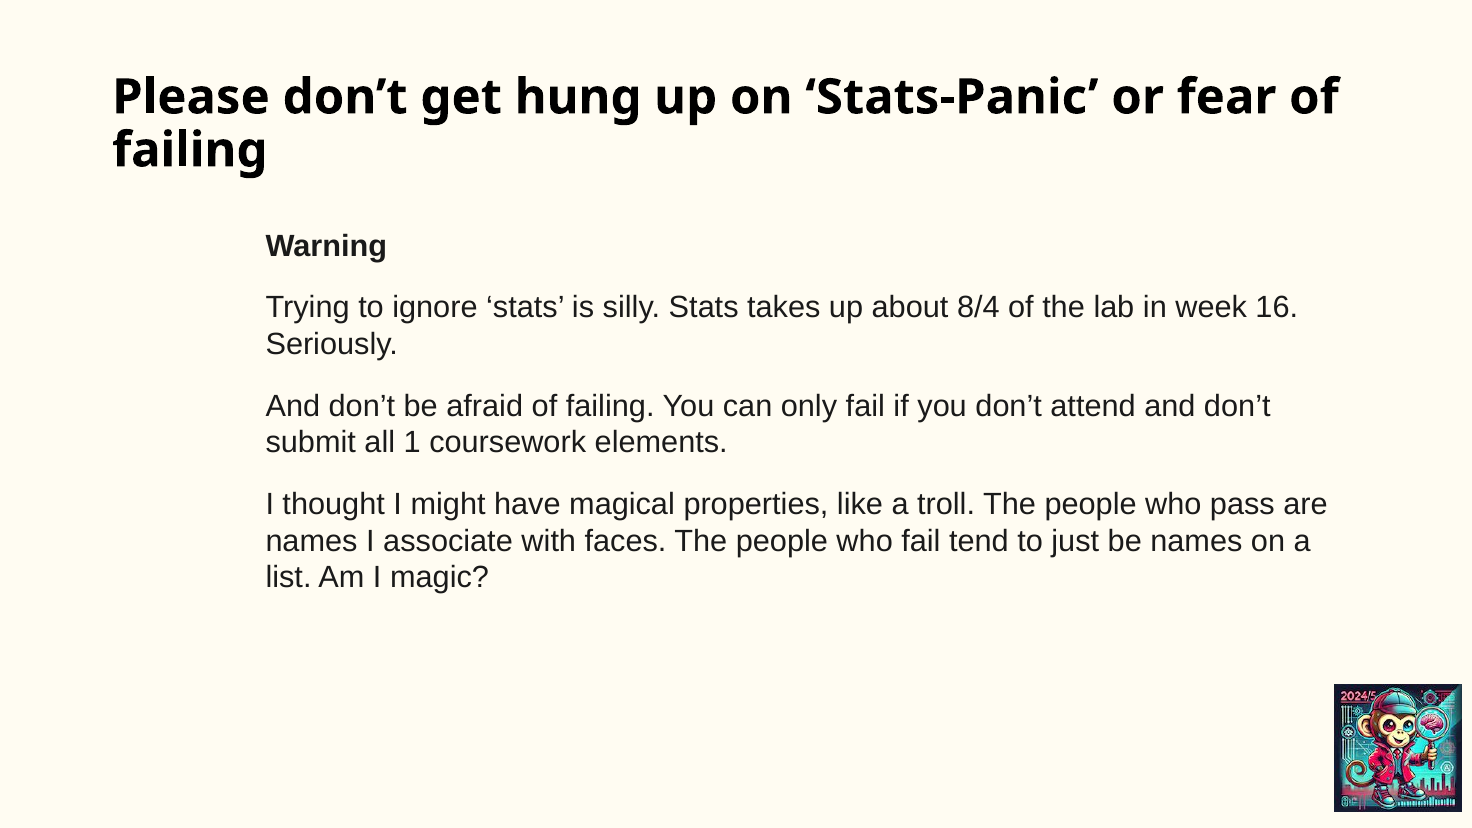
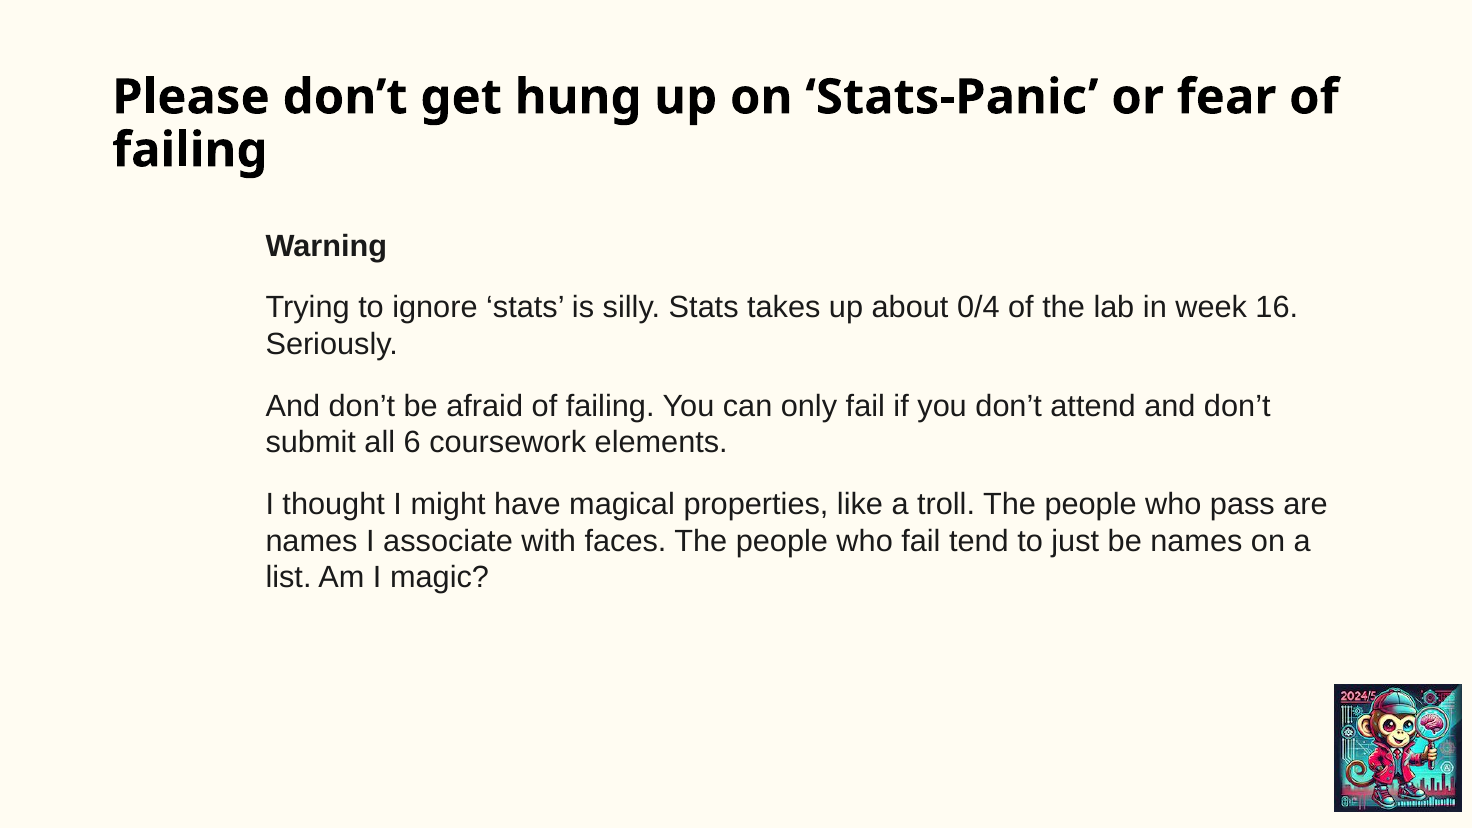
8/4: 8/4 -> 0/4
1: 1 -> 6
